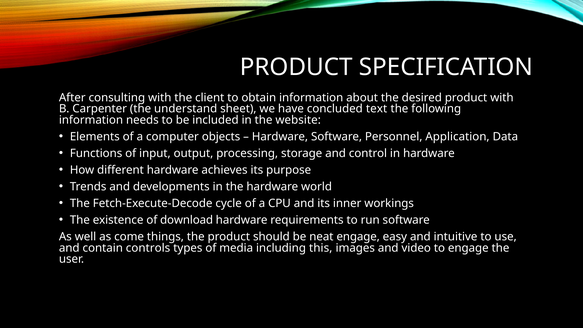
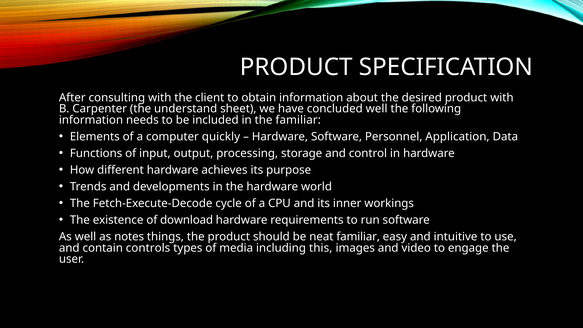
concluded text: text -> well
the website: website -> familiar
objects: objects -> quickly
come: come -> notes
neat engage: engage -> familiar
